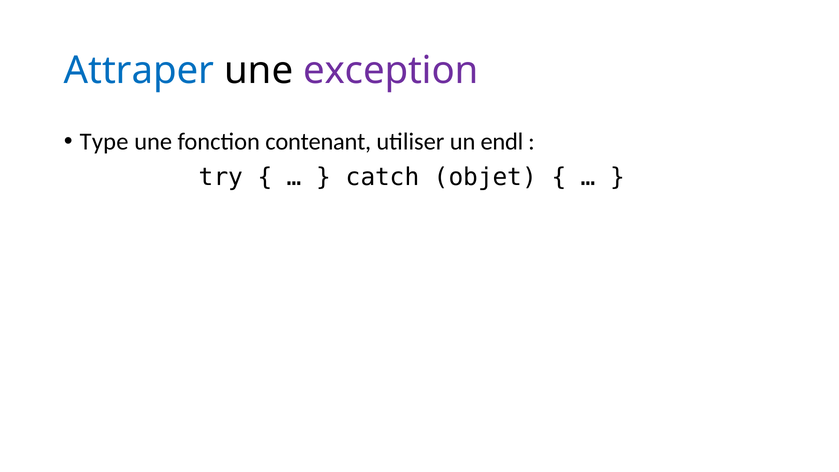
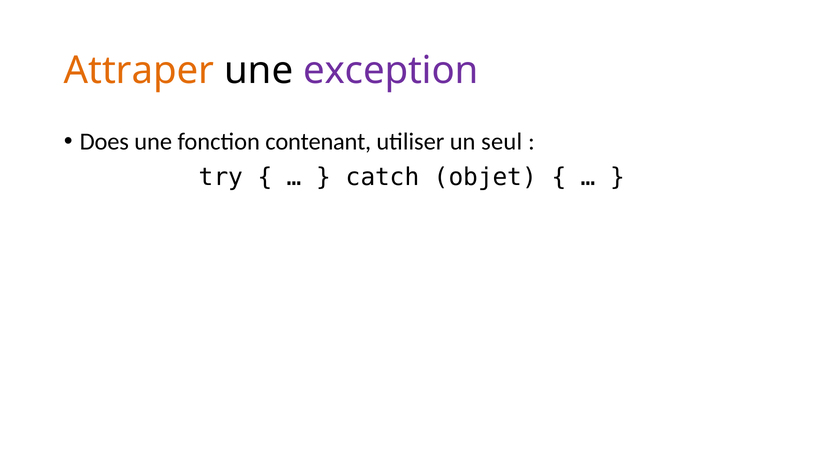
Attraper colour: blue -> orange
Type: Type -> Does
endl: endl -> seul
